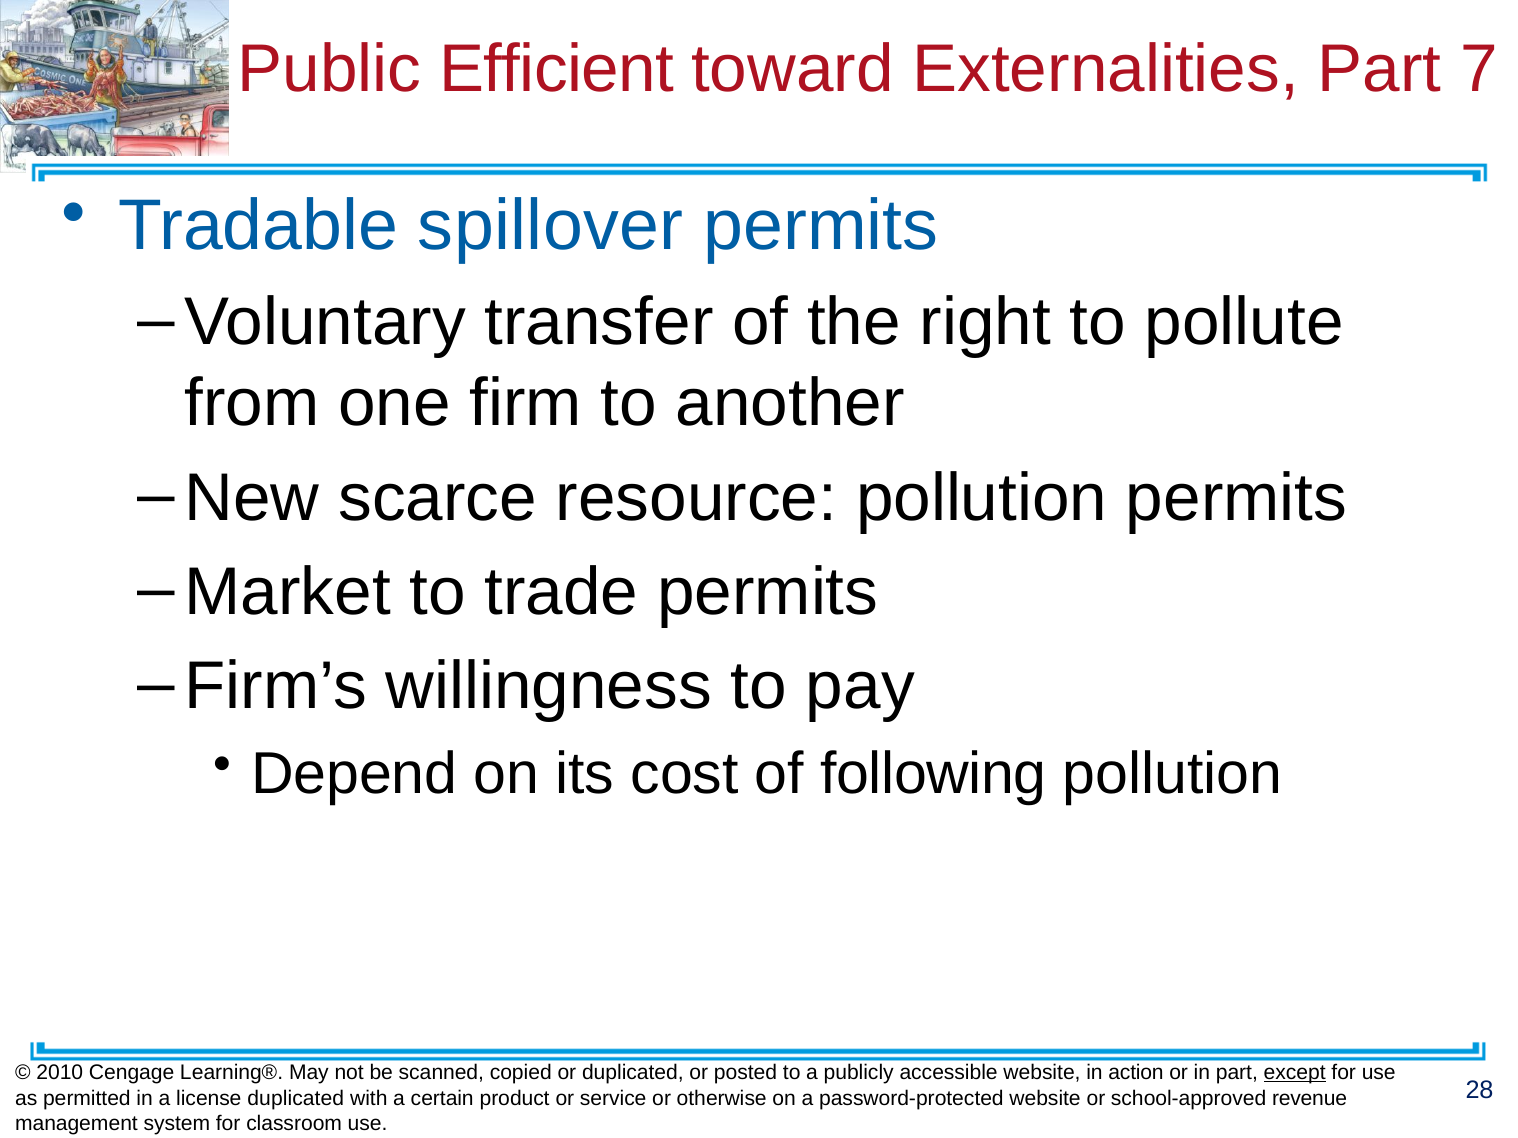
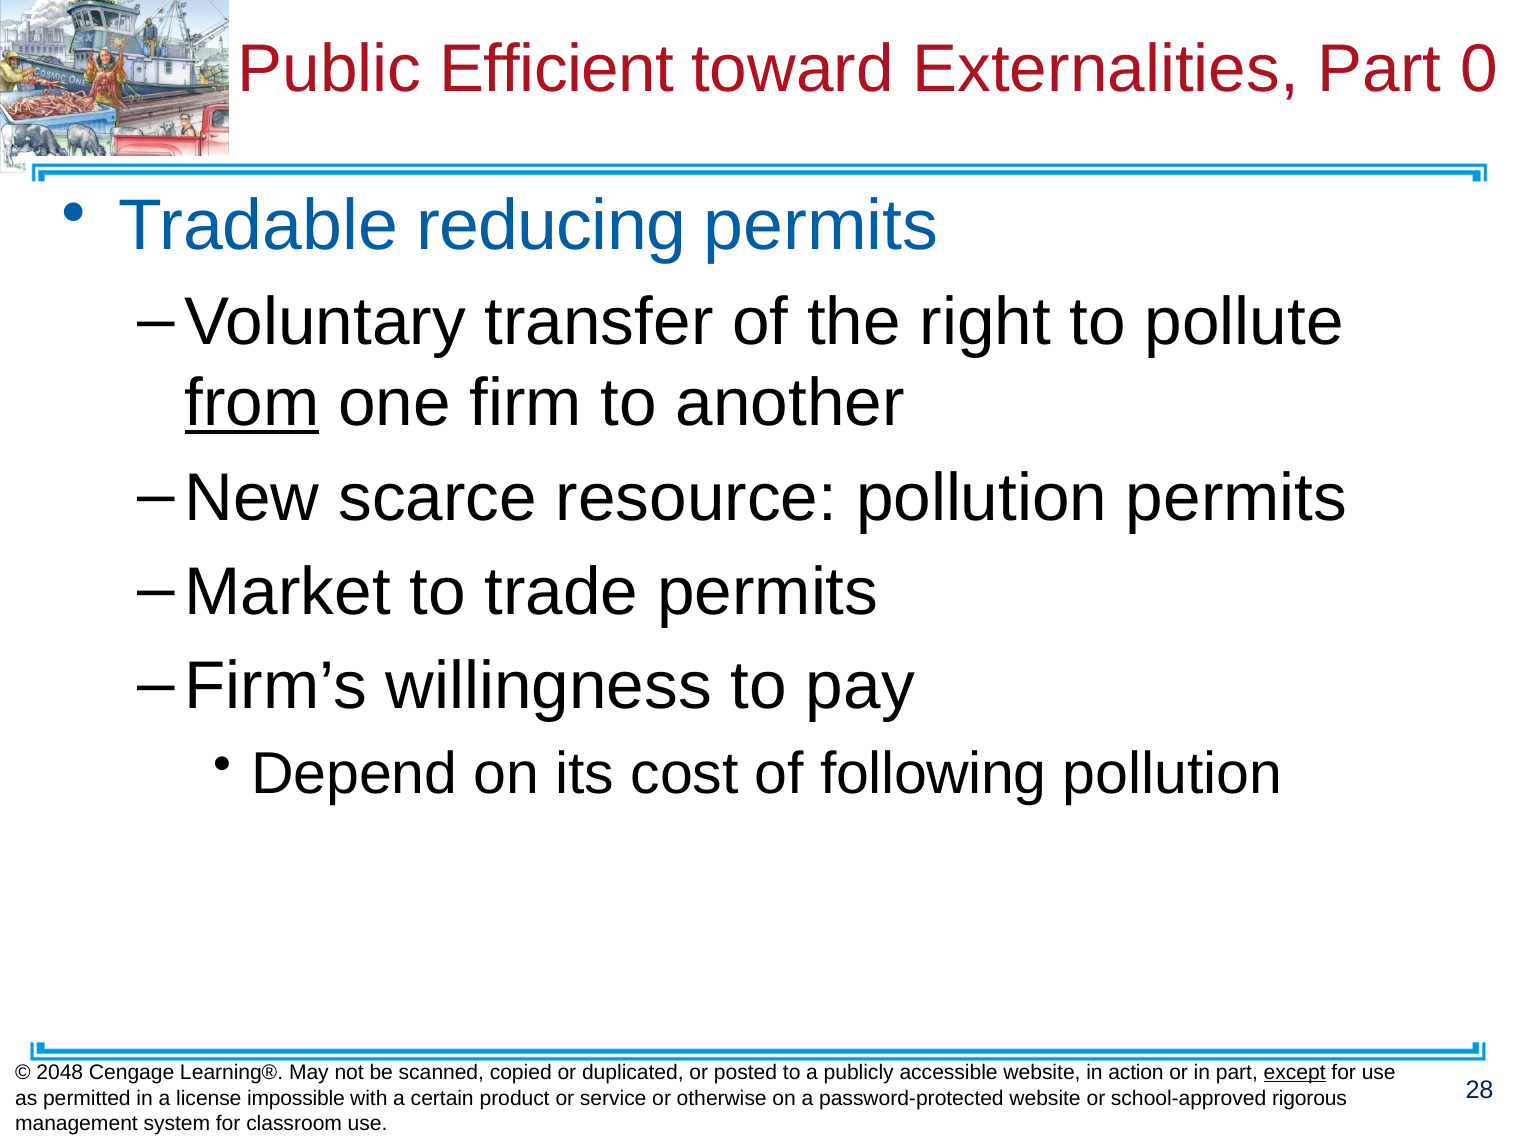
7: 7 -> 0
spillover: spillover -> reducing
from underline: none -> present
2010: 2010 -> 2048
license duplicated: duplicated -> impossible
revenue: revenue -> rigorous
